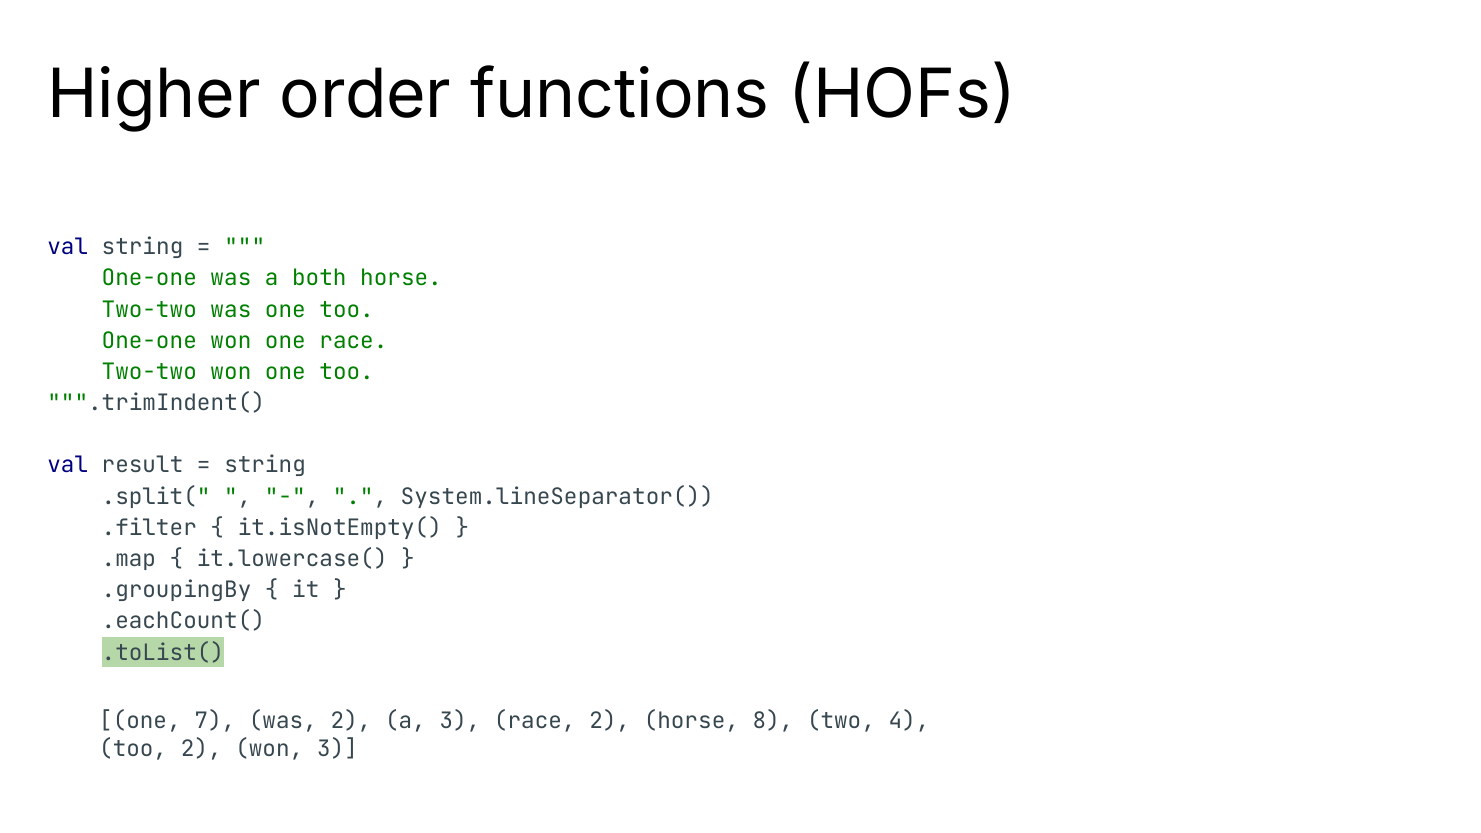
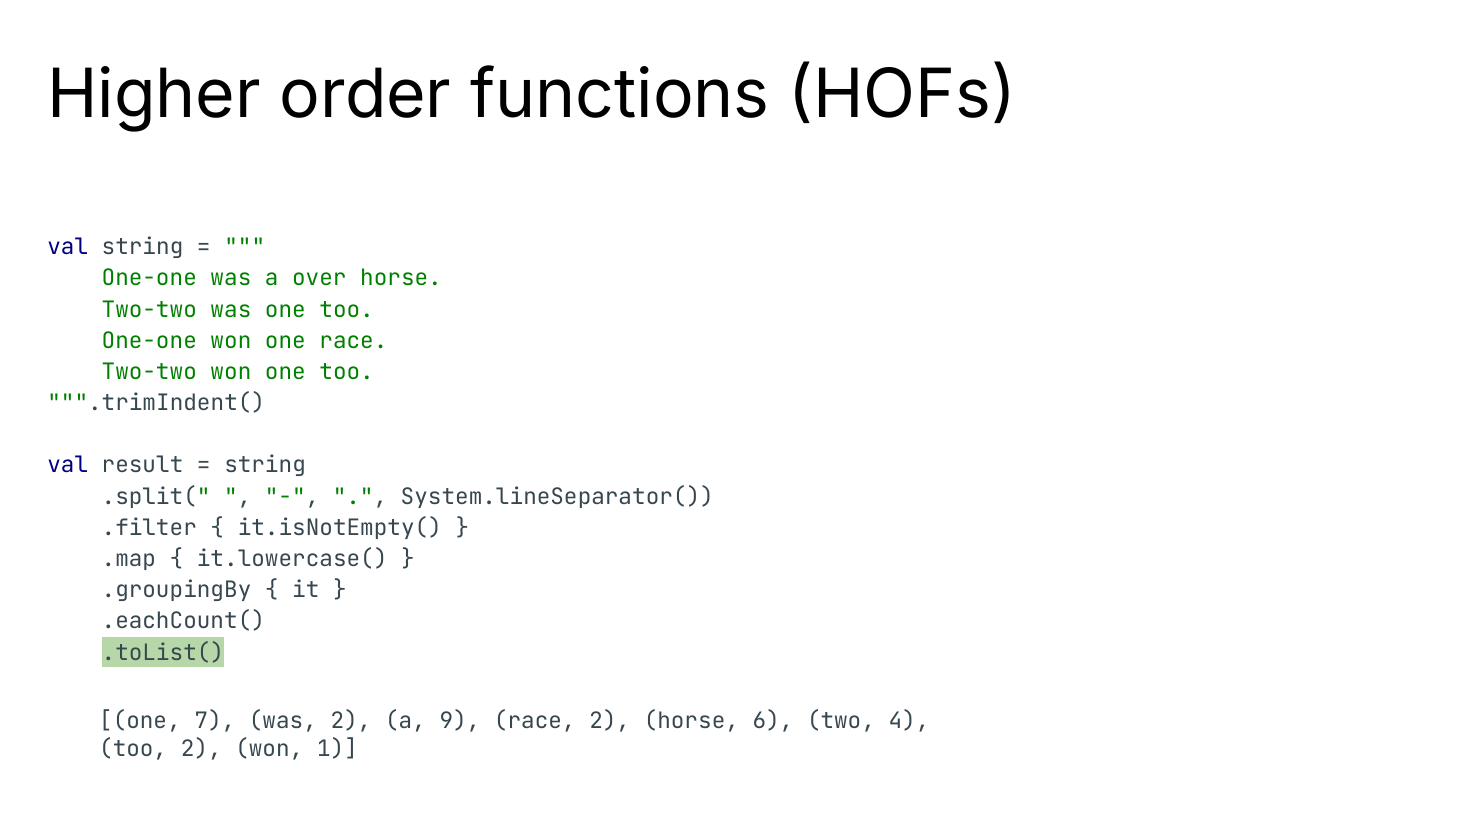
both: both -> over
a 3: 3 -> 9
8: 8 -> 6
won 3: 3 -> 1
